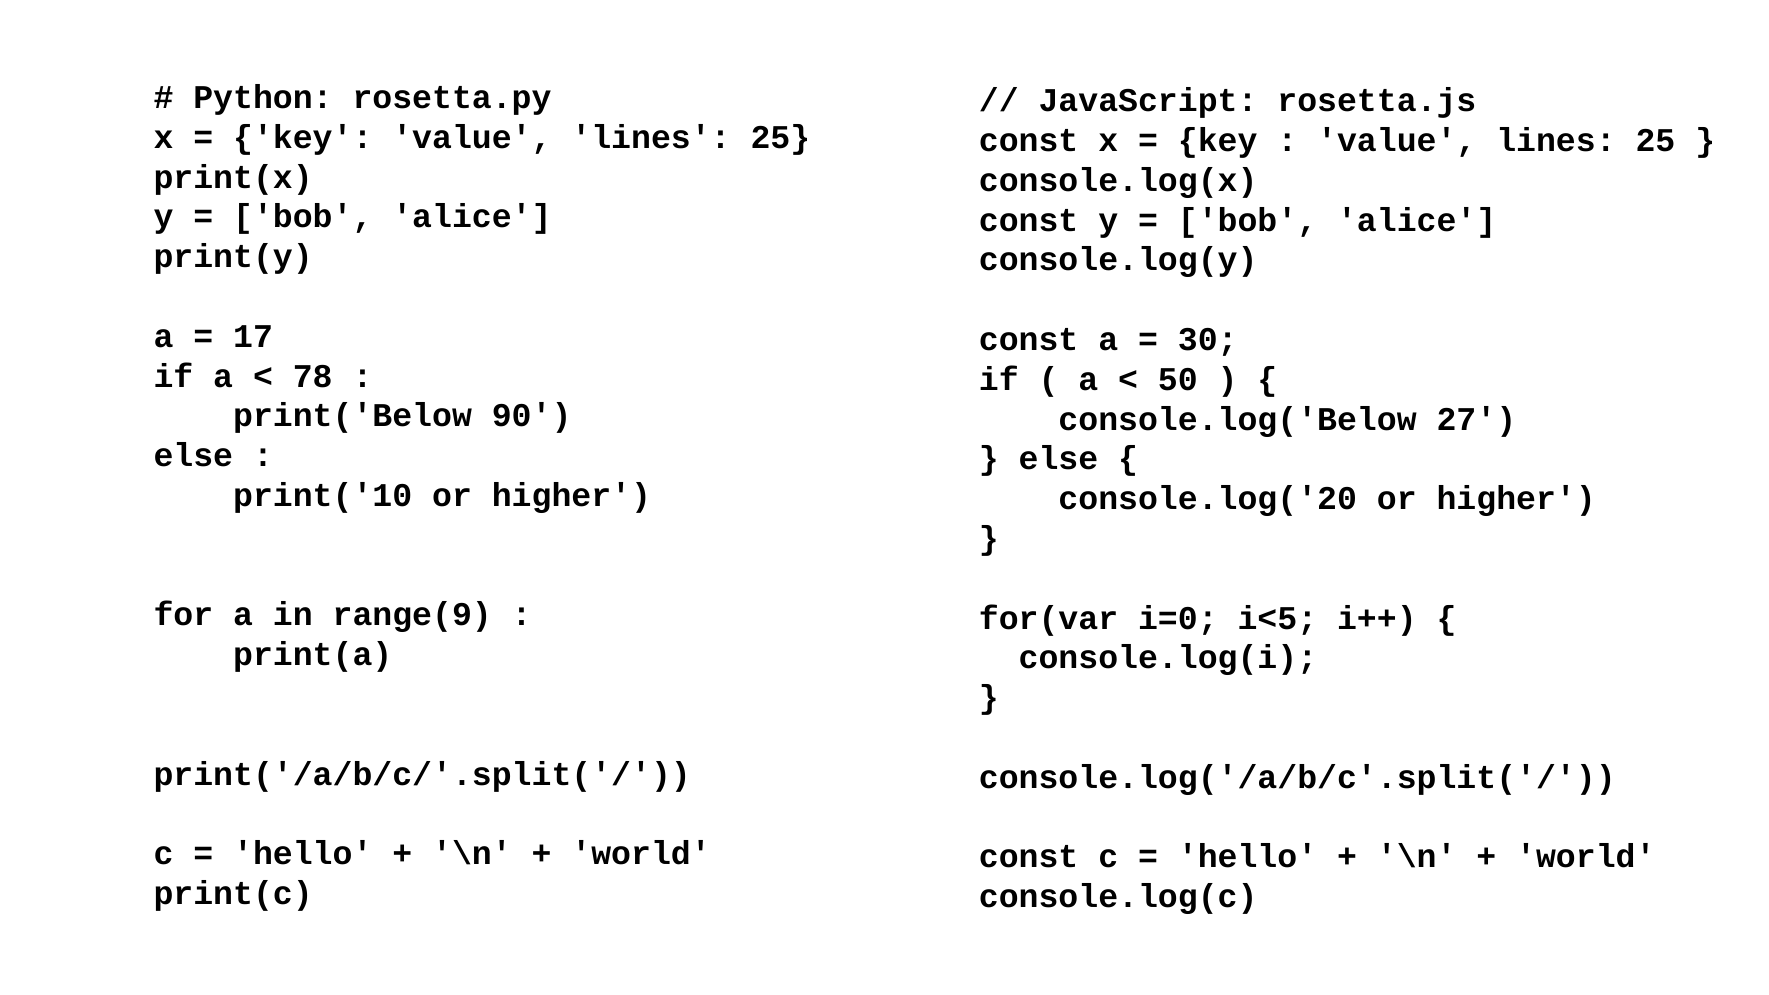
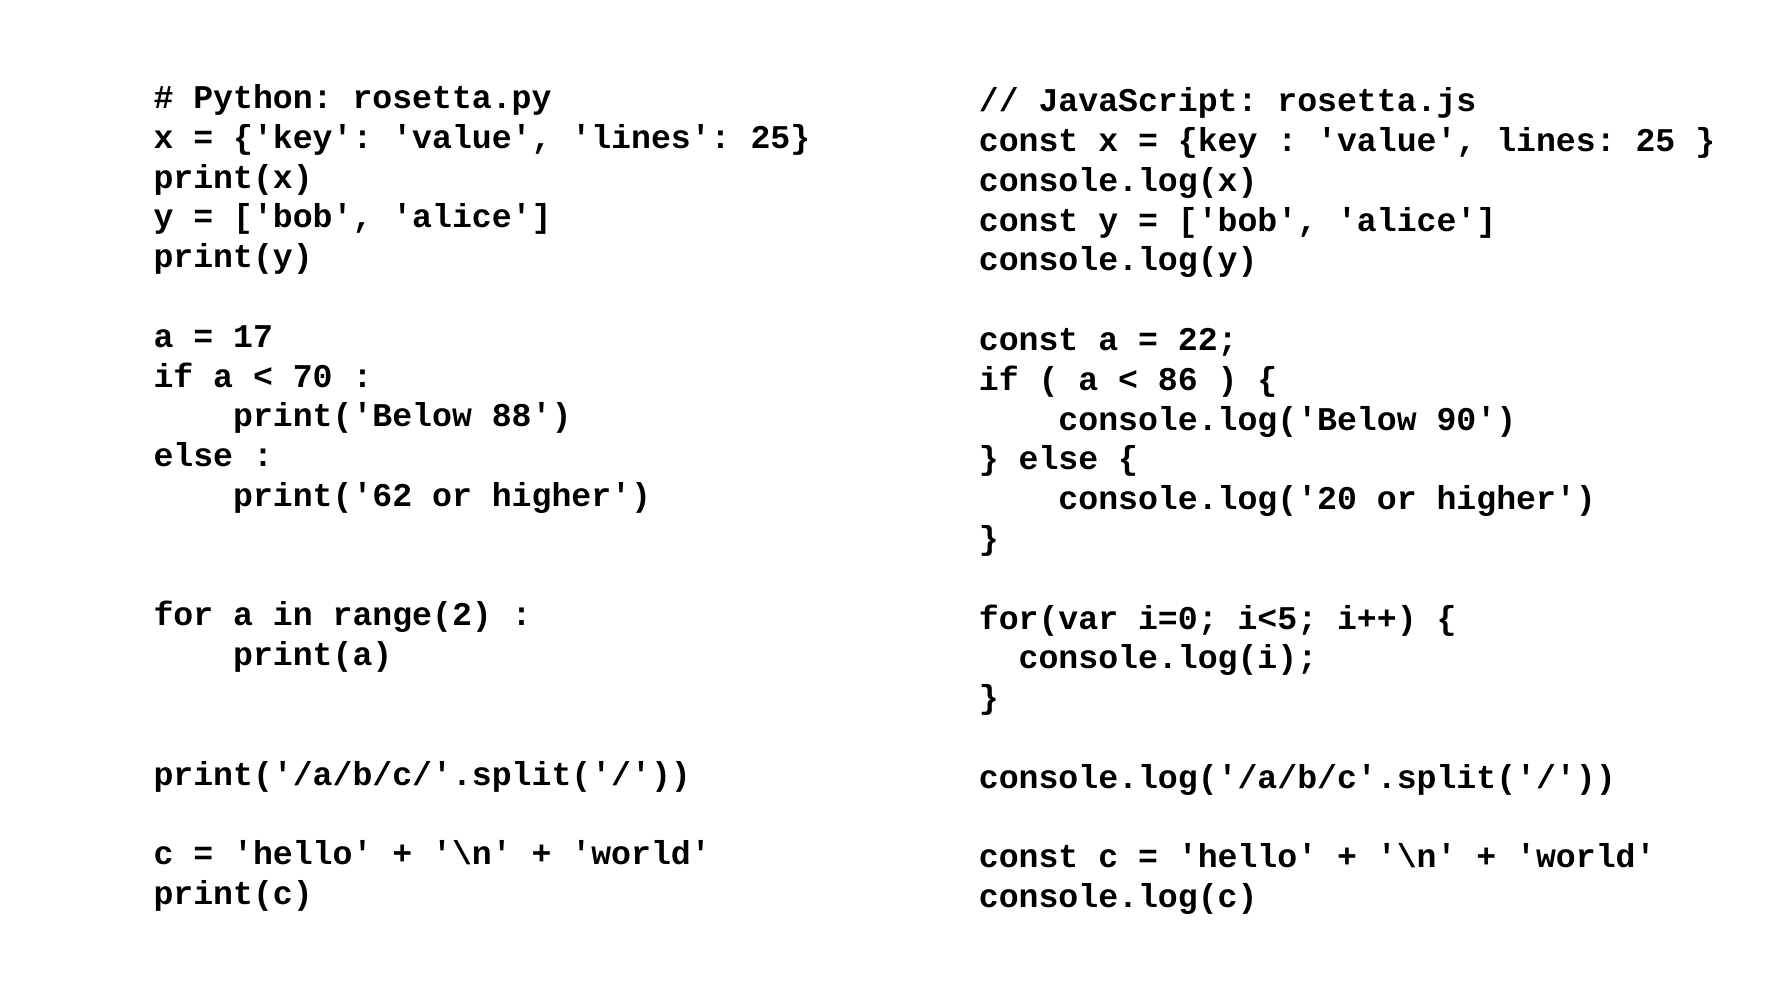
30: 30 -> 22
78: 78 -> 70
50: 50 -> 86
90: 90 -> 88
27: 27 -> 90
print('10: print('10 -> print('62
range(9: range(9 -> range(2
